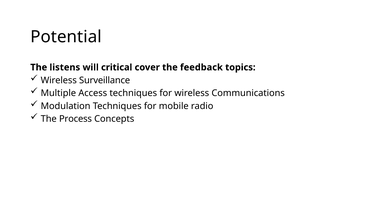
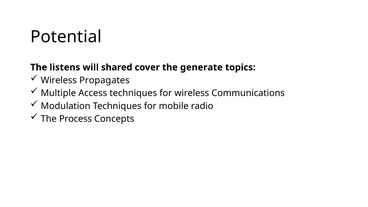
critical: critical -> shared
feedback: feedback -> generate
Surveillance: Surveillance -> Propagates
